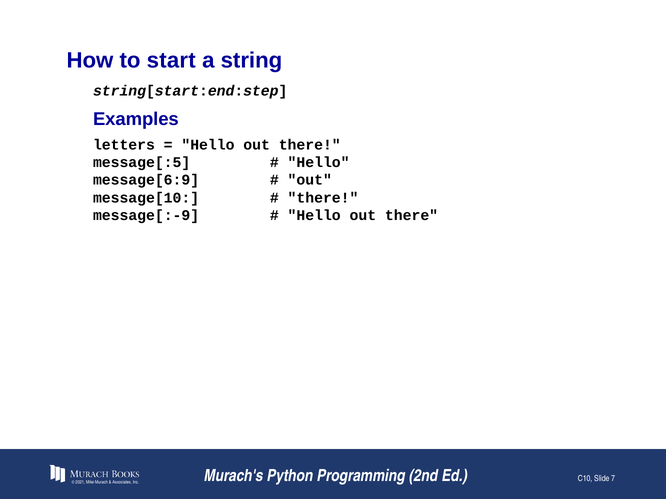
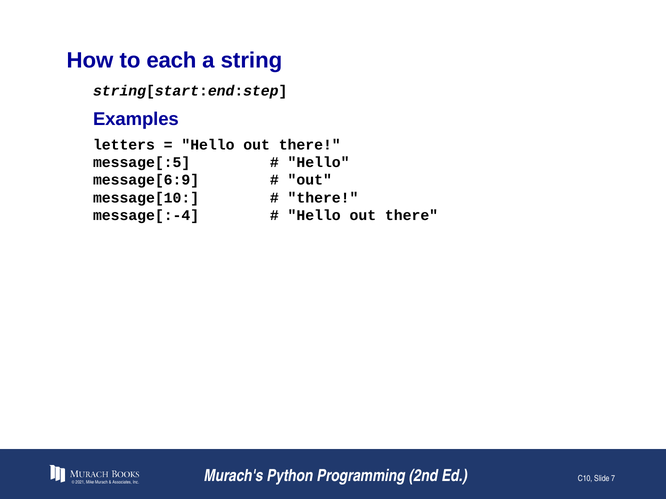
start: start -> each
message[:-9: message[:-9 -> message[:-4
